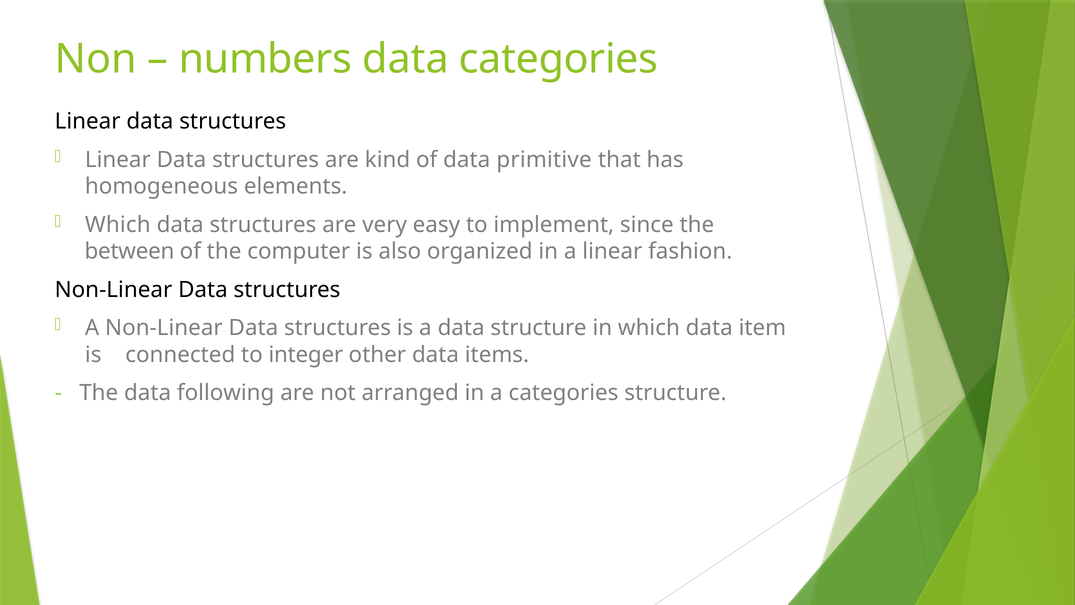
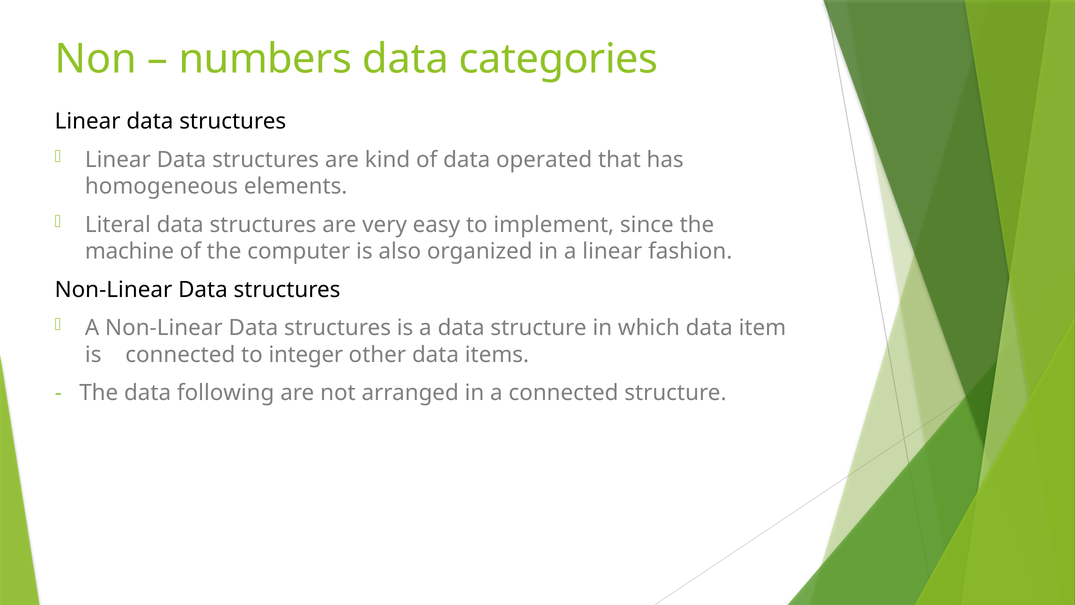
primitive: primitive -> operated
Which at (118, 225): Which -> Literal
between: between -> machine
a categories: categories -> connected
